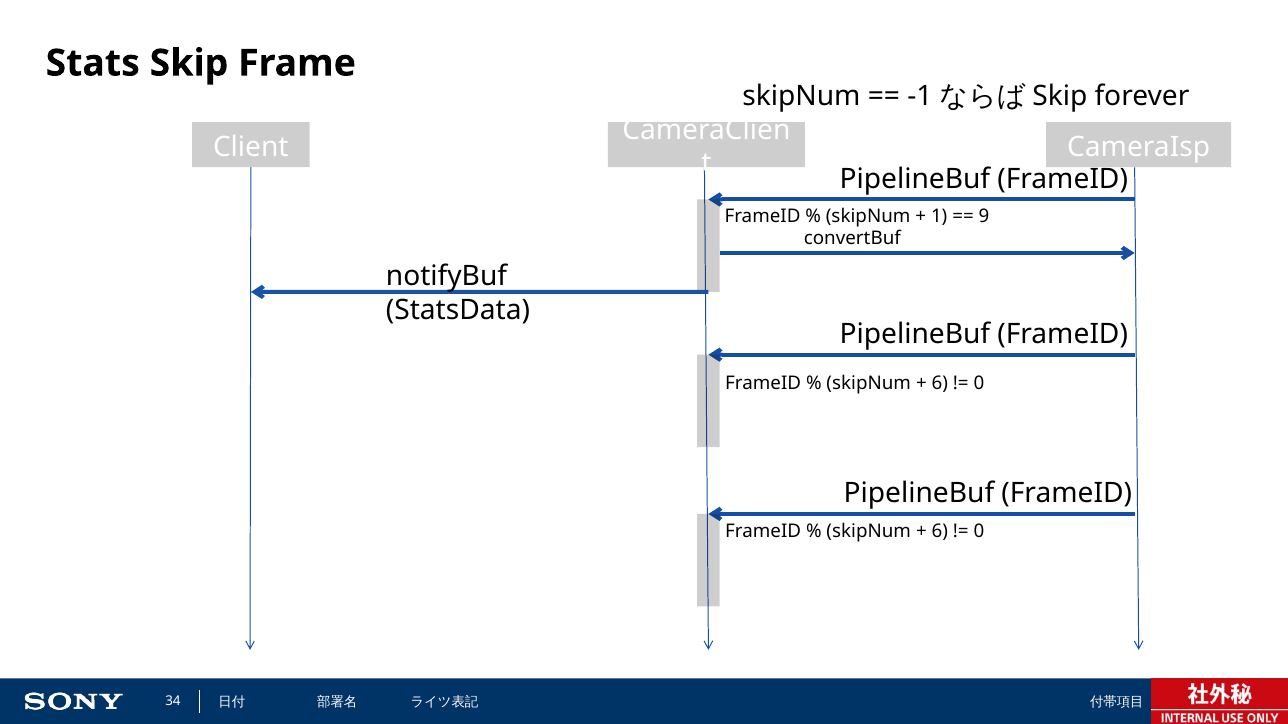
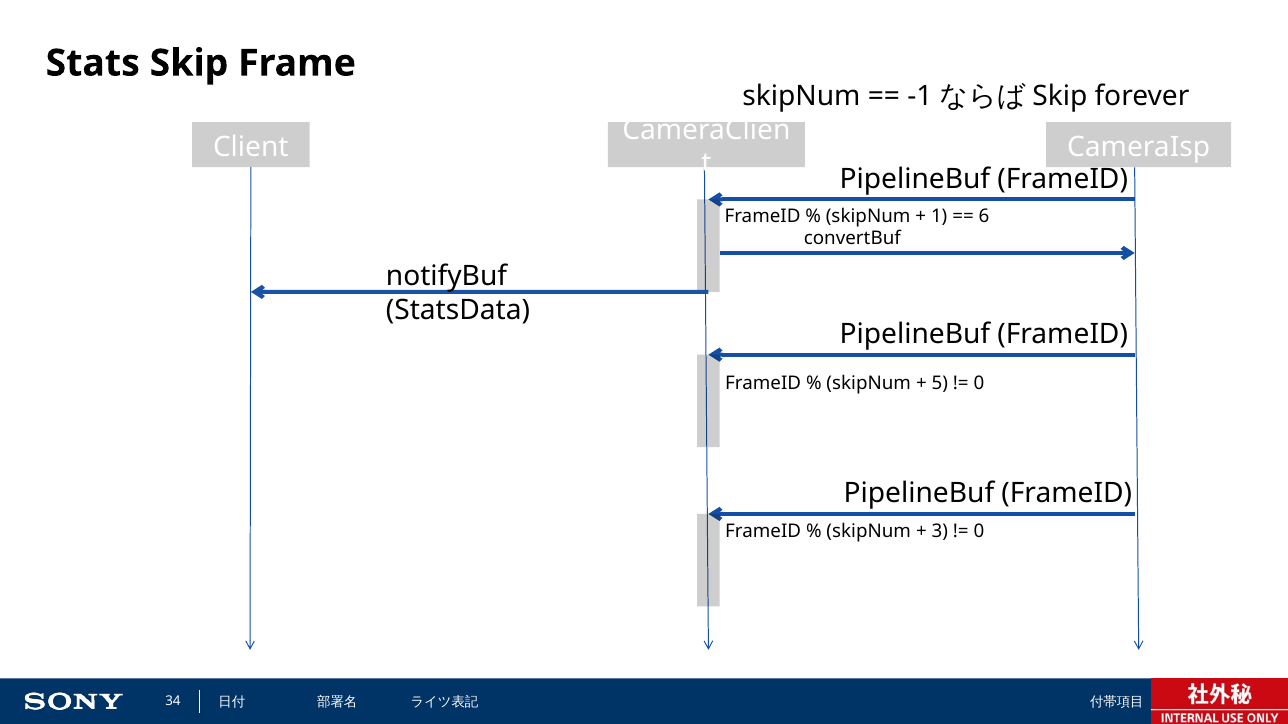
9: 9 -> 6
6 at (940, 383): 6 -> 5
6 at (940, 531): 6 -> 3
